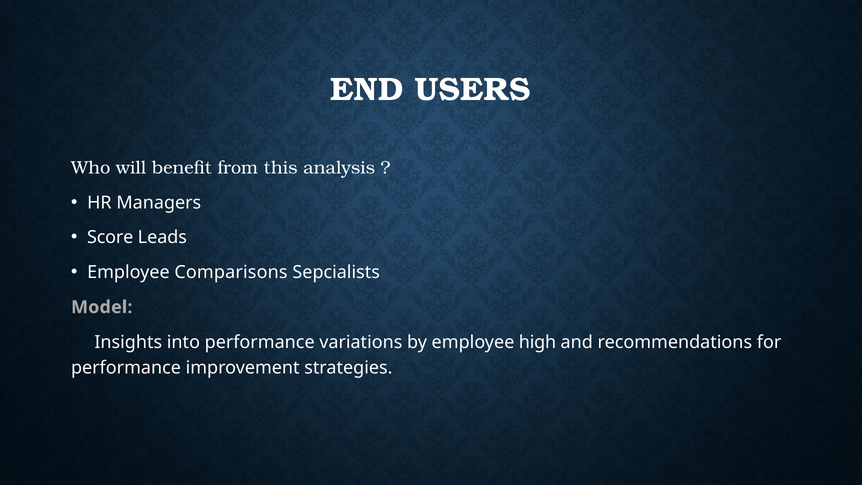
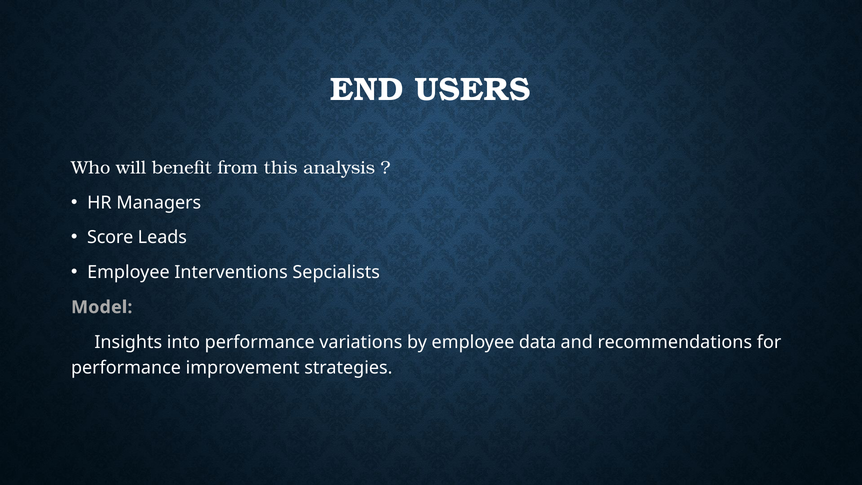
Comparisons: Comparisons -> Interventions
high: high -> data
